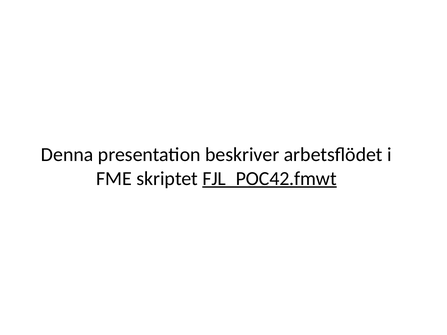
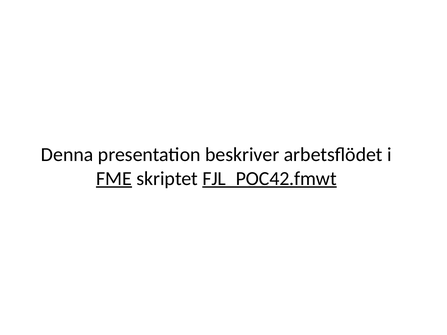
FME underline: none -> present
